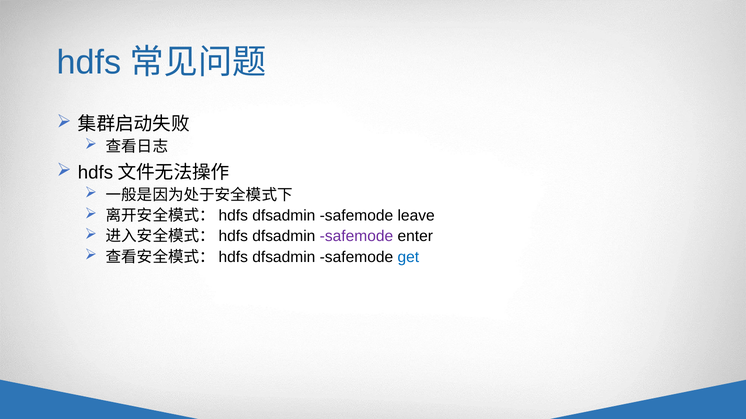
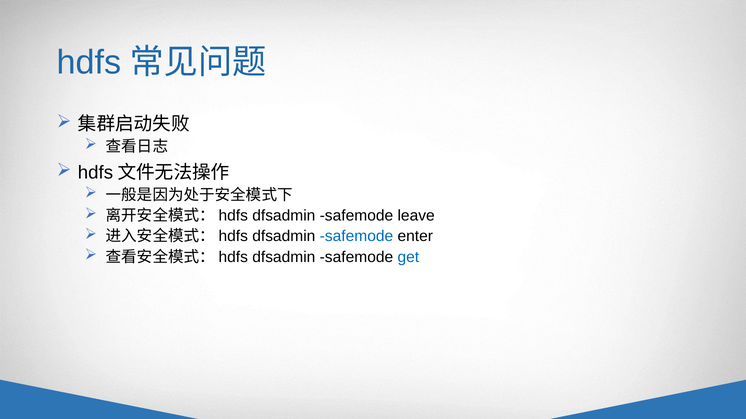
safemode at (356, 237) colour: purple -> blue
